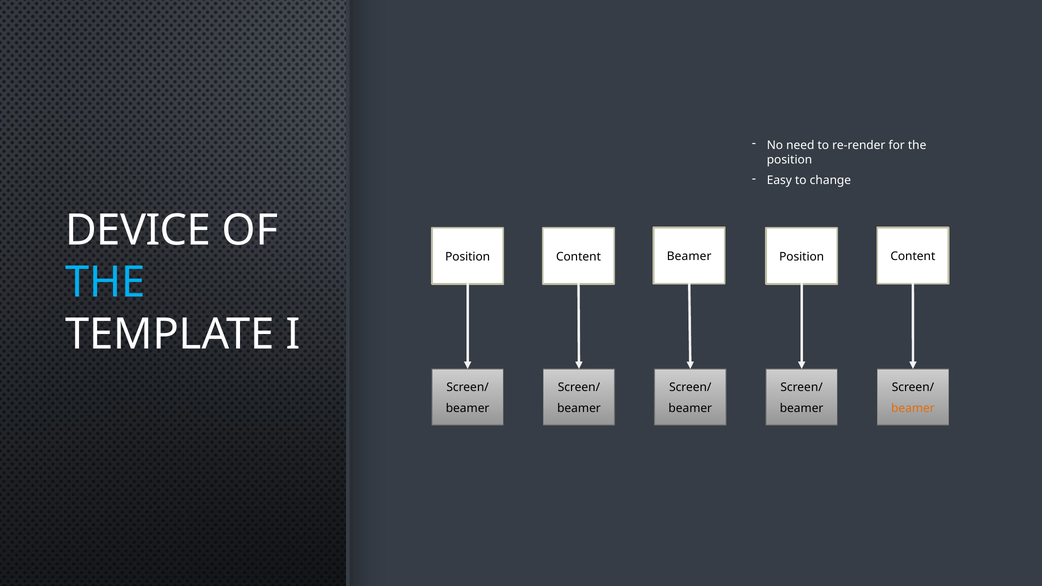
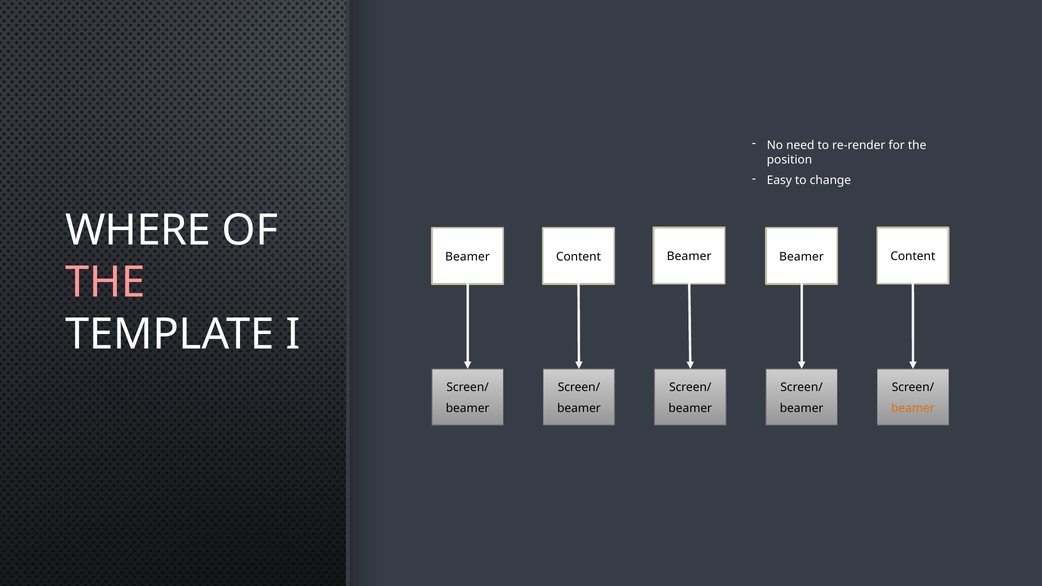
DEVICE: DEVICE -> WHERE
Position at (468, 257): Position -> Beamer
Position at (802, 257): Position -> Beamer
THE at (105, 282) colour: light blue -> pink
